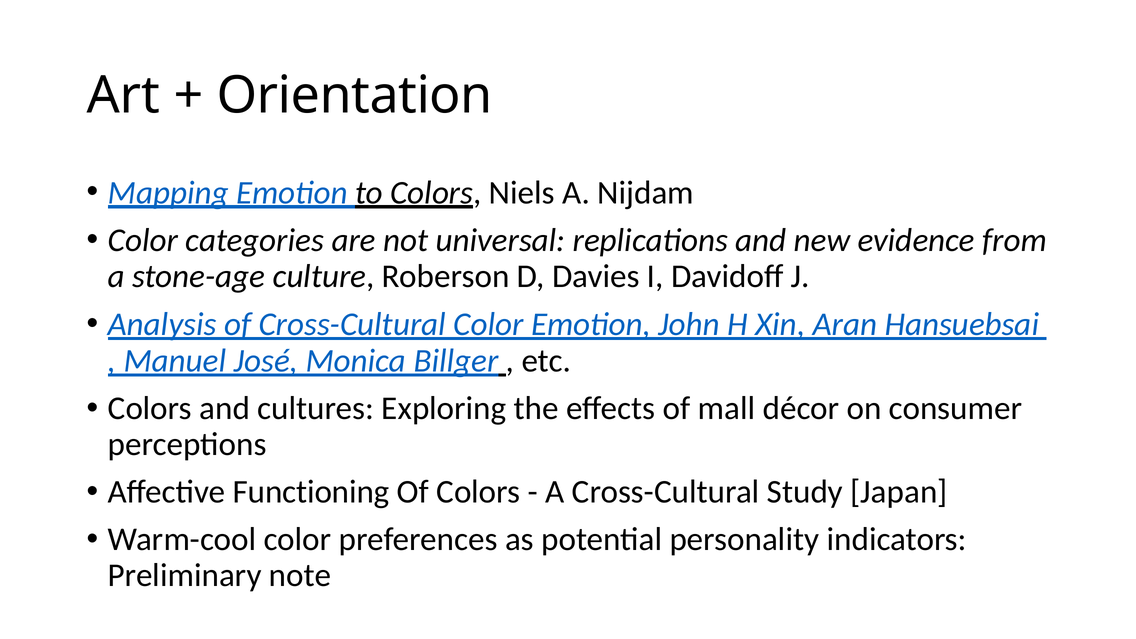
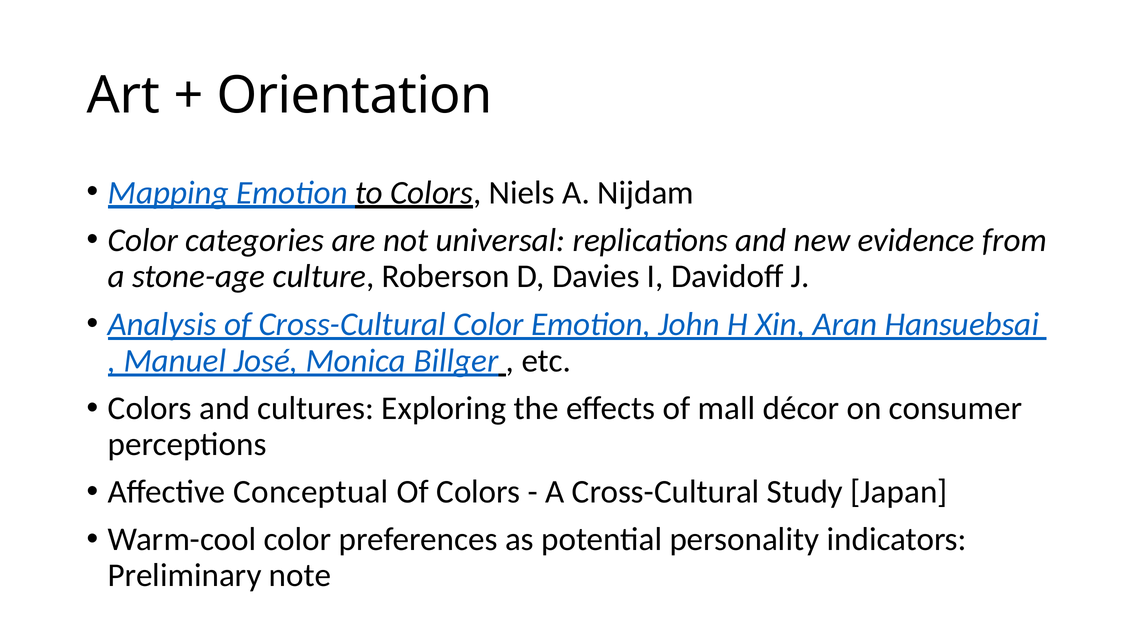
Functioning: Functioning -> Conceptual
